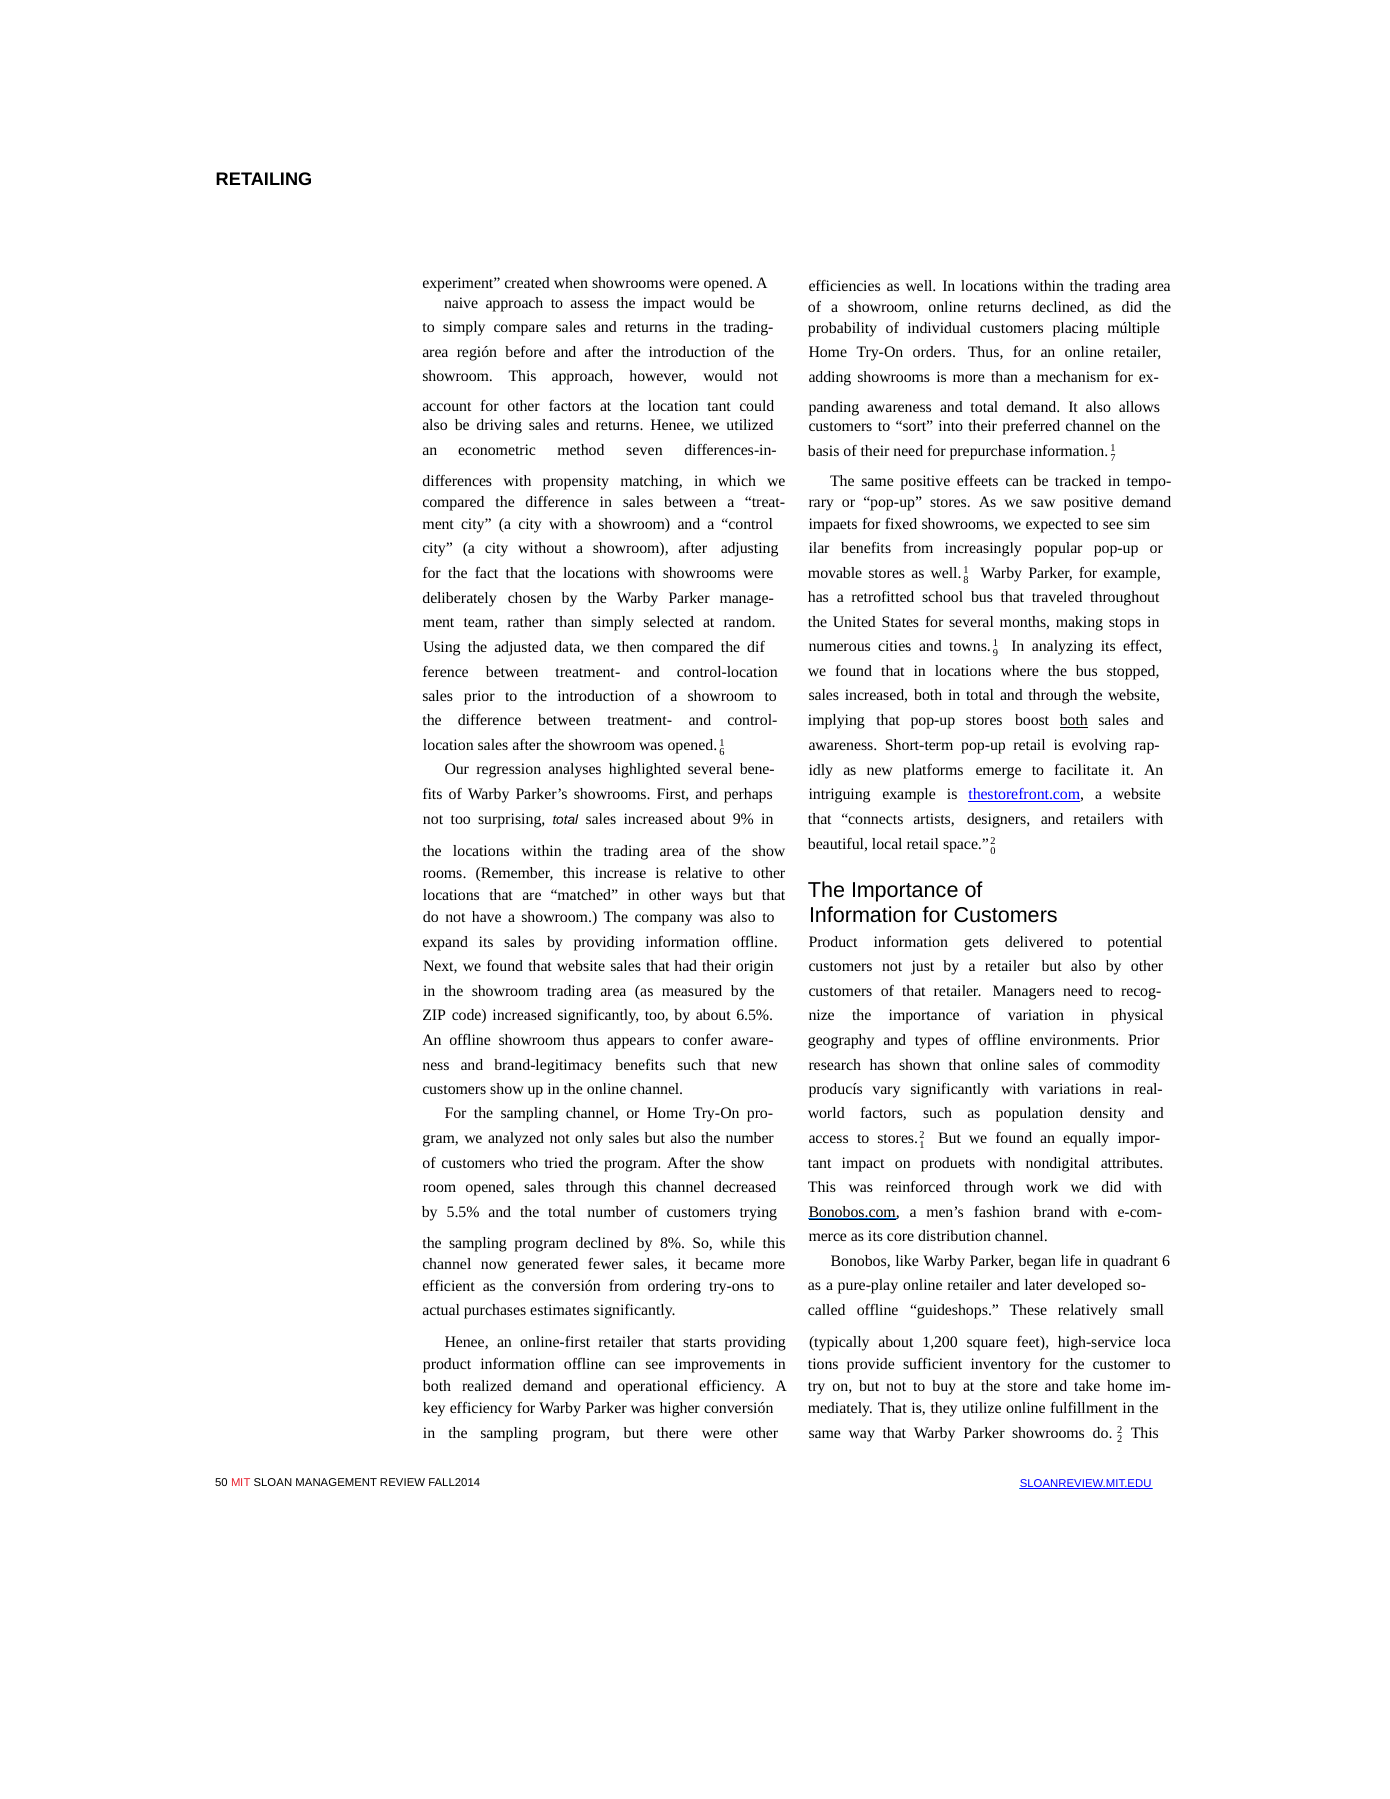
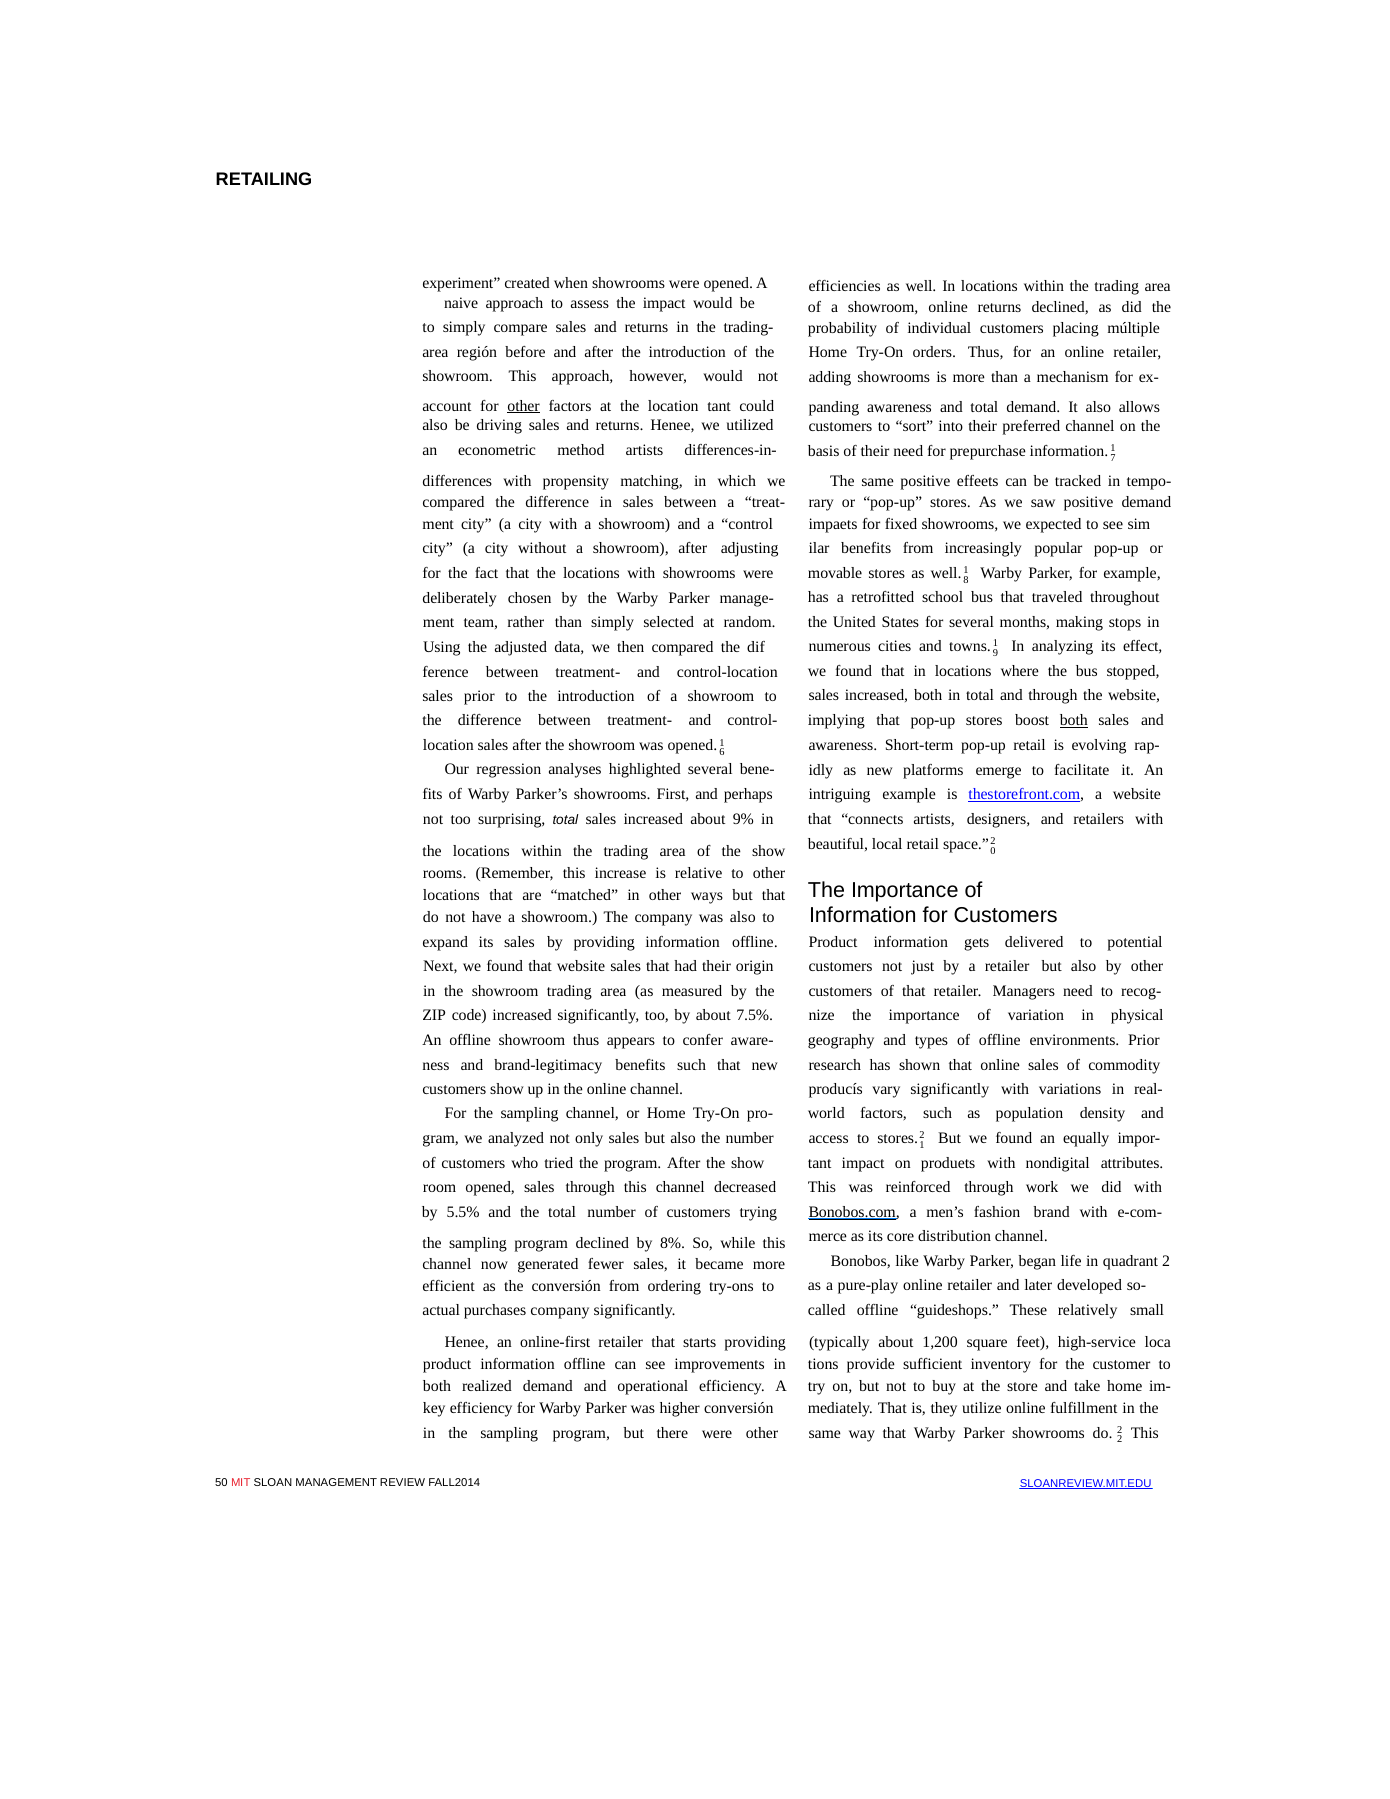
other at (524, 406) underline: none -> present
method seven: seven -> artists
6.5%: 6.5% -> 7.5%
quadrant 6: 6 -> 2
purchases estimates: estimates -> company
